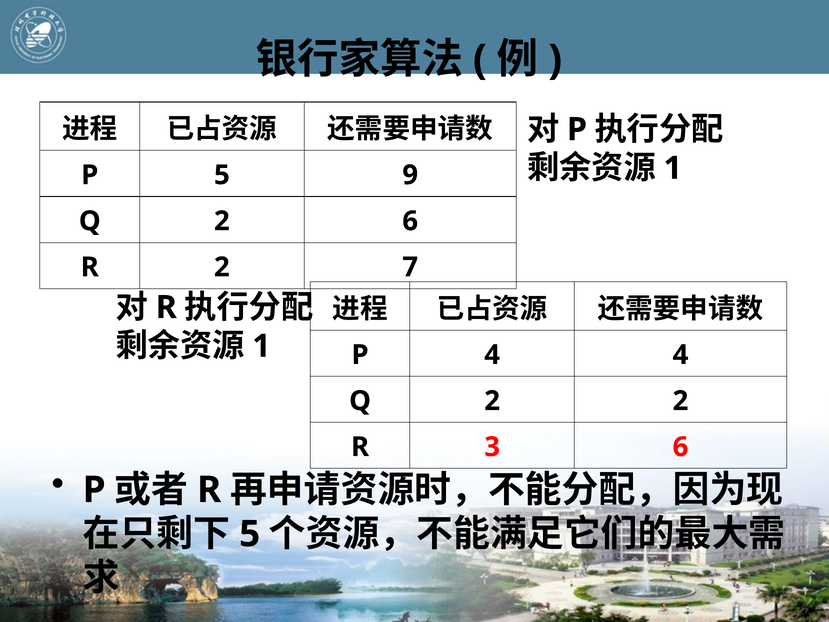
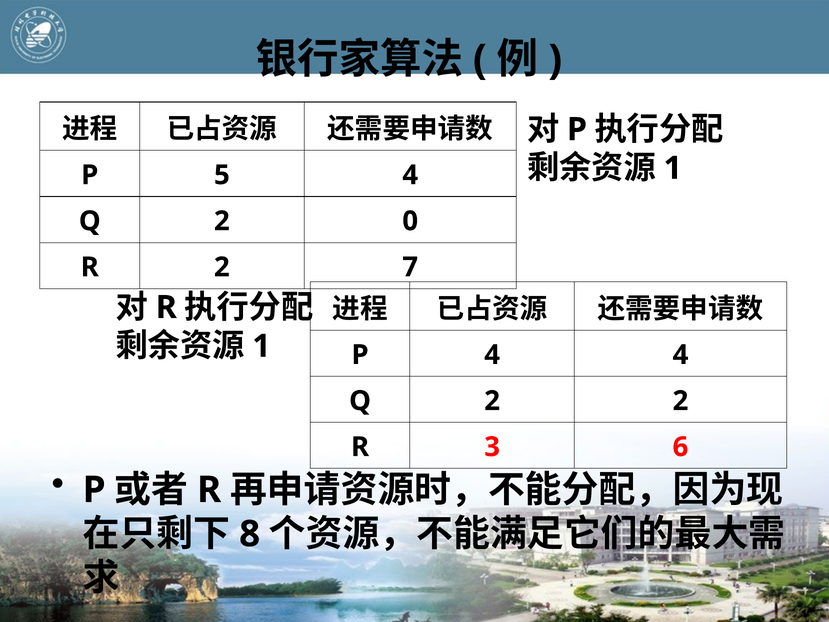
5 9: 9 -> 4
2 6: 6 -> 0
5 at (250, 534): 5 -> 8
